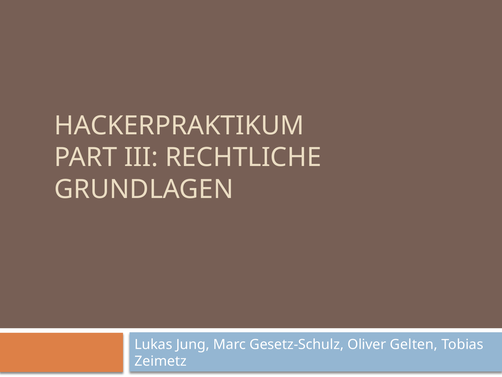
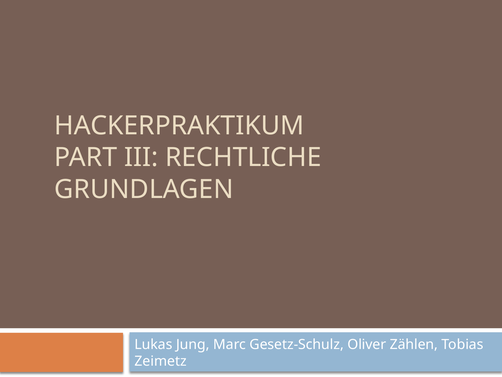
Gelten: Gelten -> Zählen
